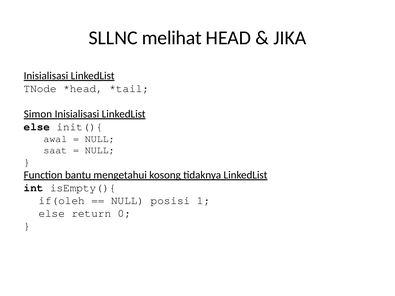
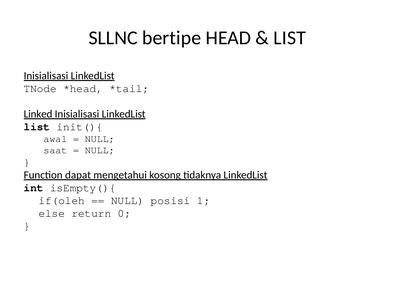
melihat: melihat -> bertipe
JIKA at (290, 38): JIKA -> LIST
Simon: Simon -> Linked
else at (37, 127): else -> list
bantu: bantu -> dapat
